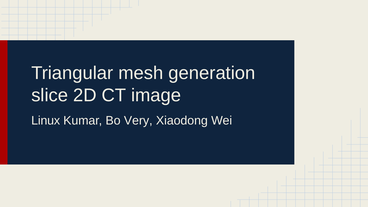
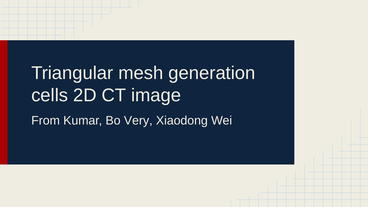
slice: slice -> cells
Linux: Linux -> From
